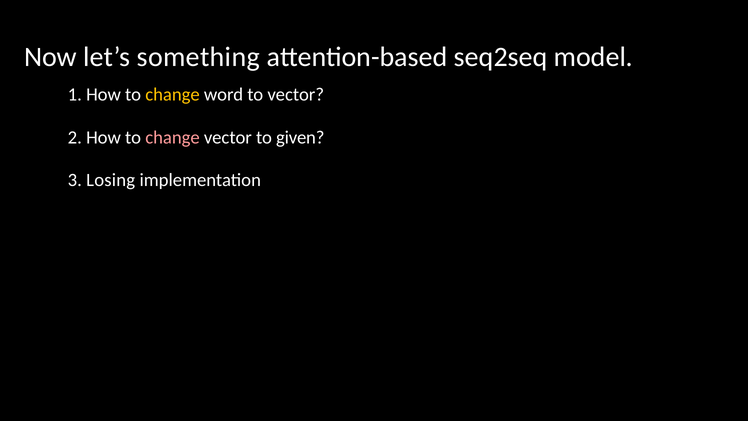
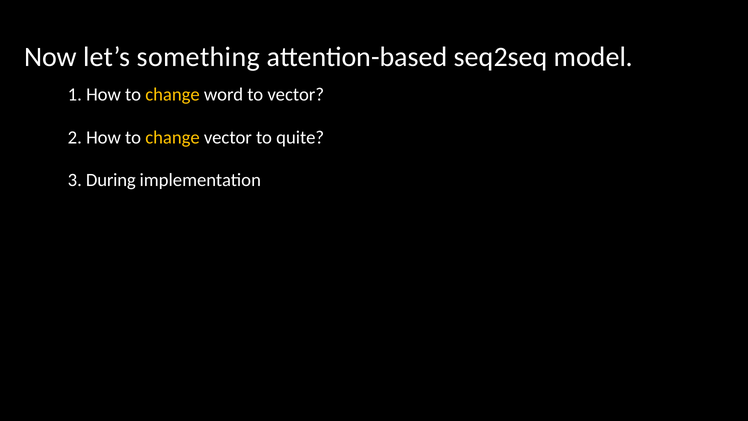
change at (173, 137) colour: pink -> yellow
given: given -> quite
Losing: Losing -> During
